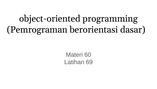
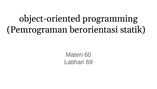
dasar: dasar -> statik
